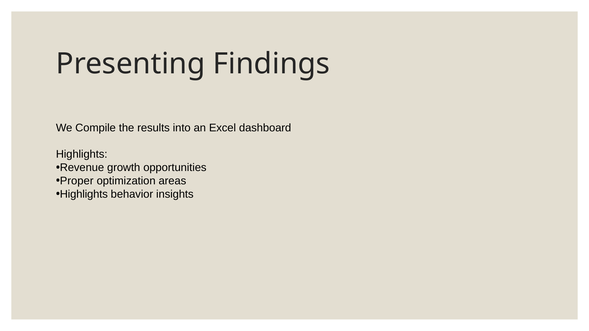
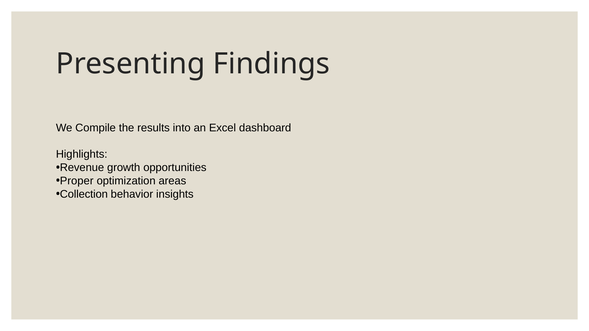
Highlights at (84, 194): Highlights -> Collection
